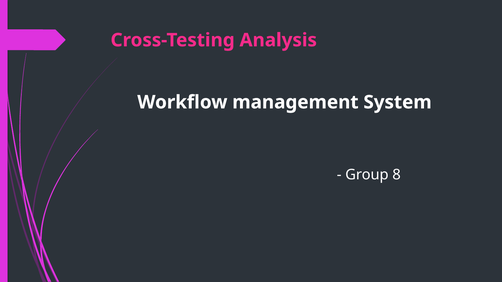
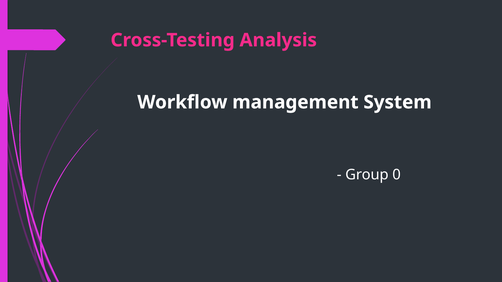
8: 8 -> 0
